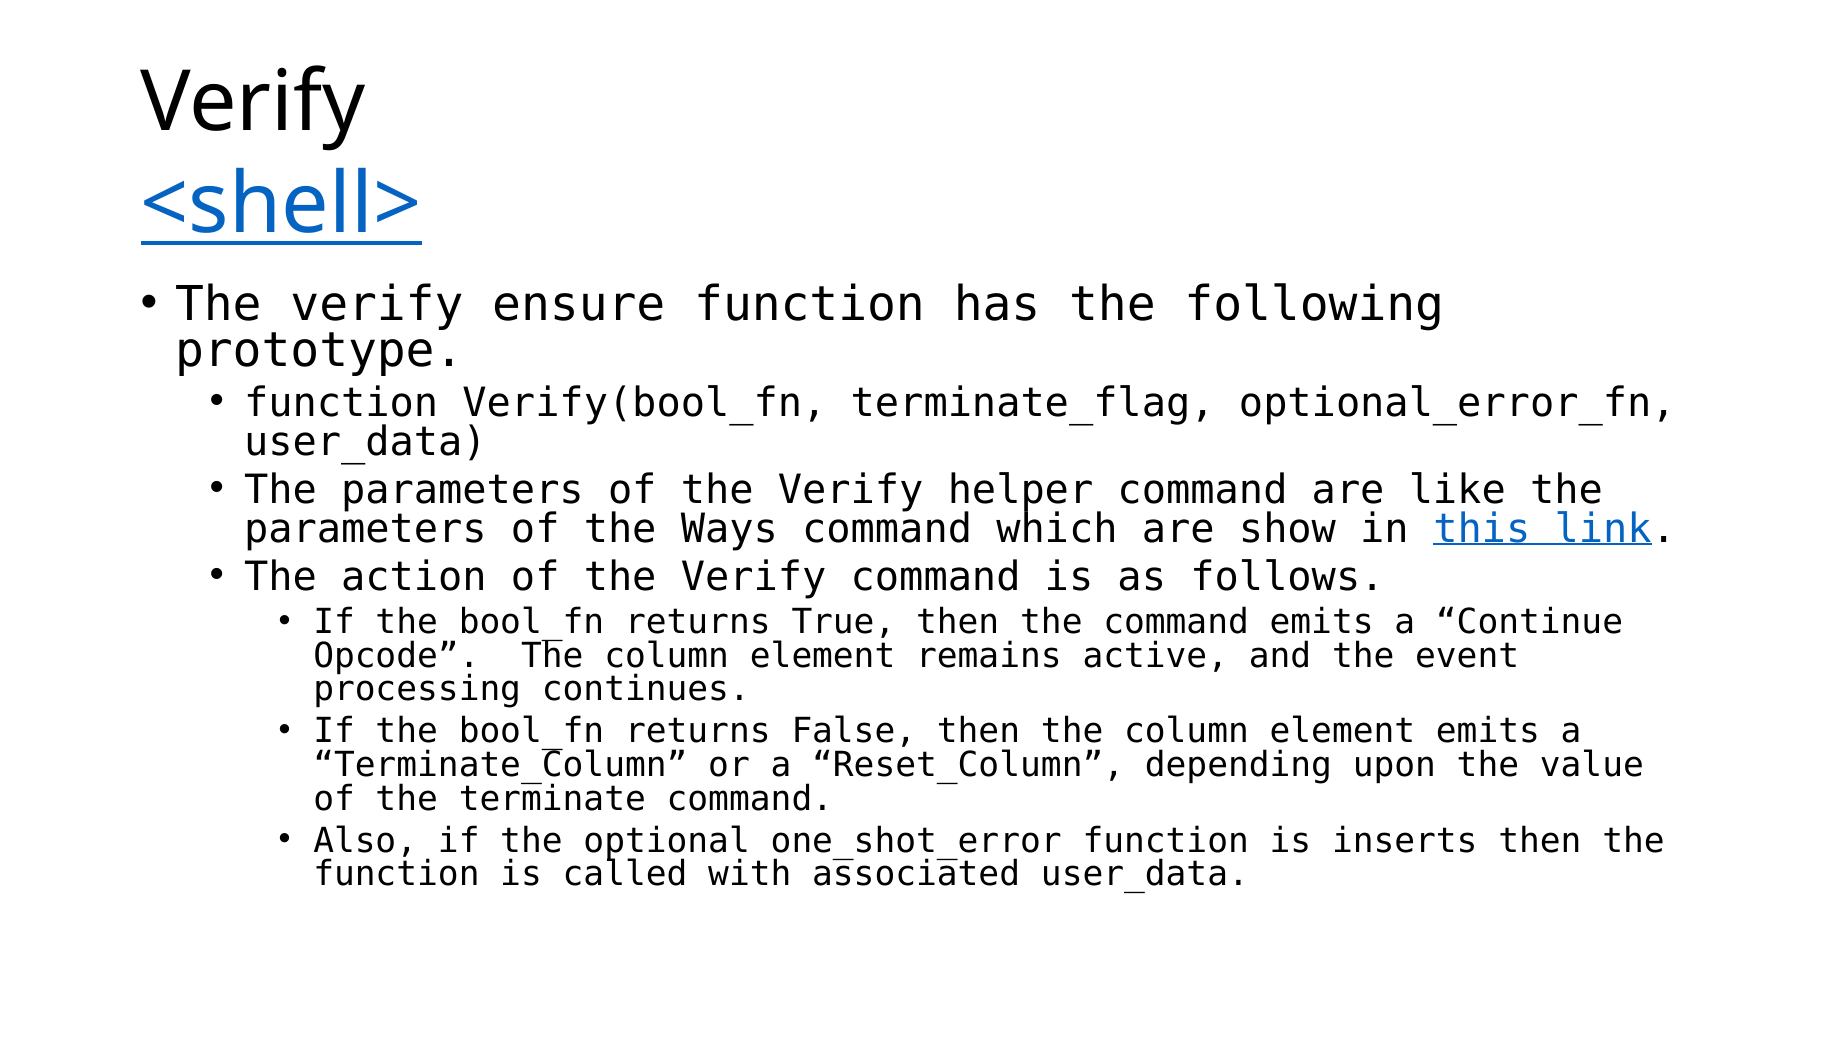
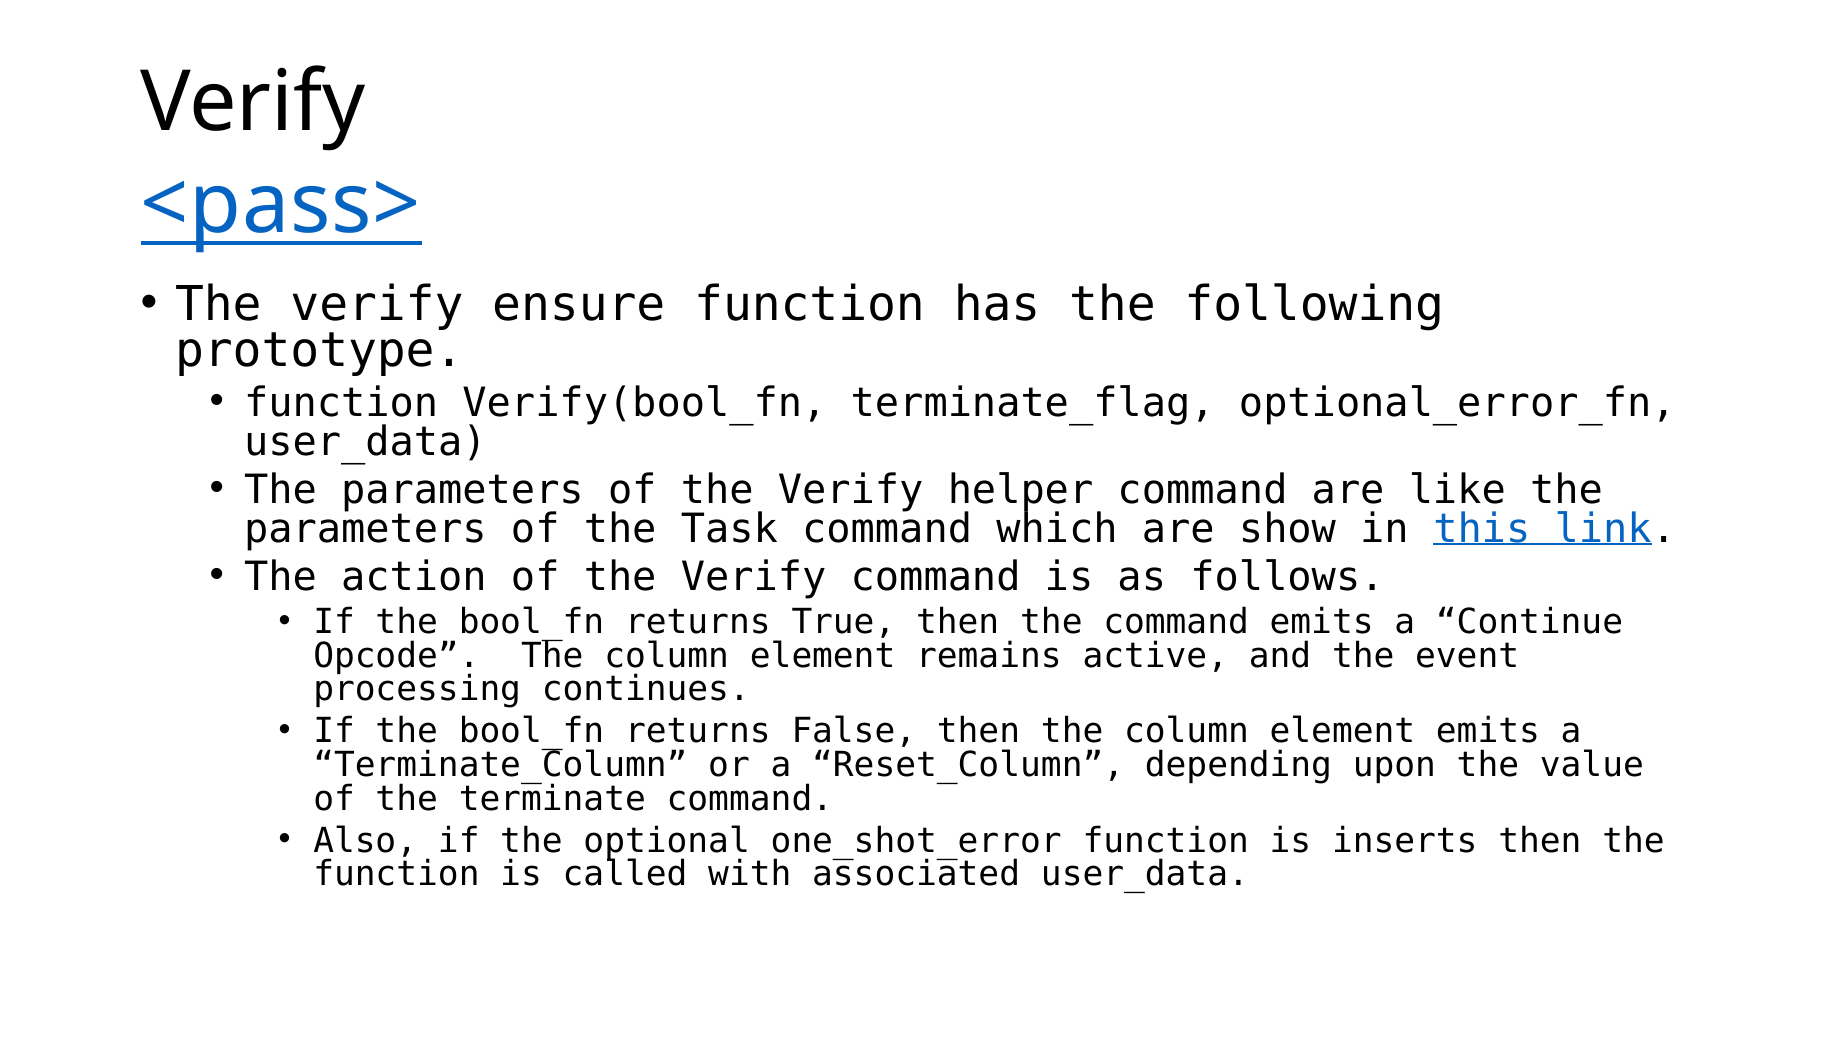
<shell>: <shell> -> <pass>
Ways: Ways -> Task
